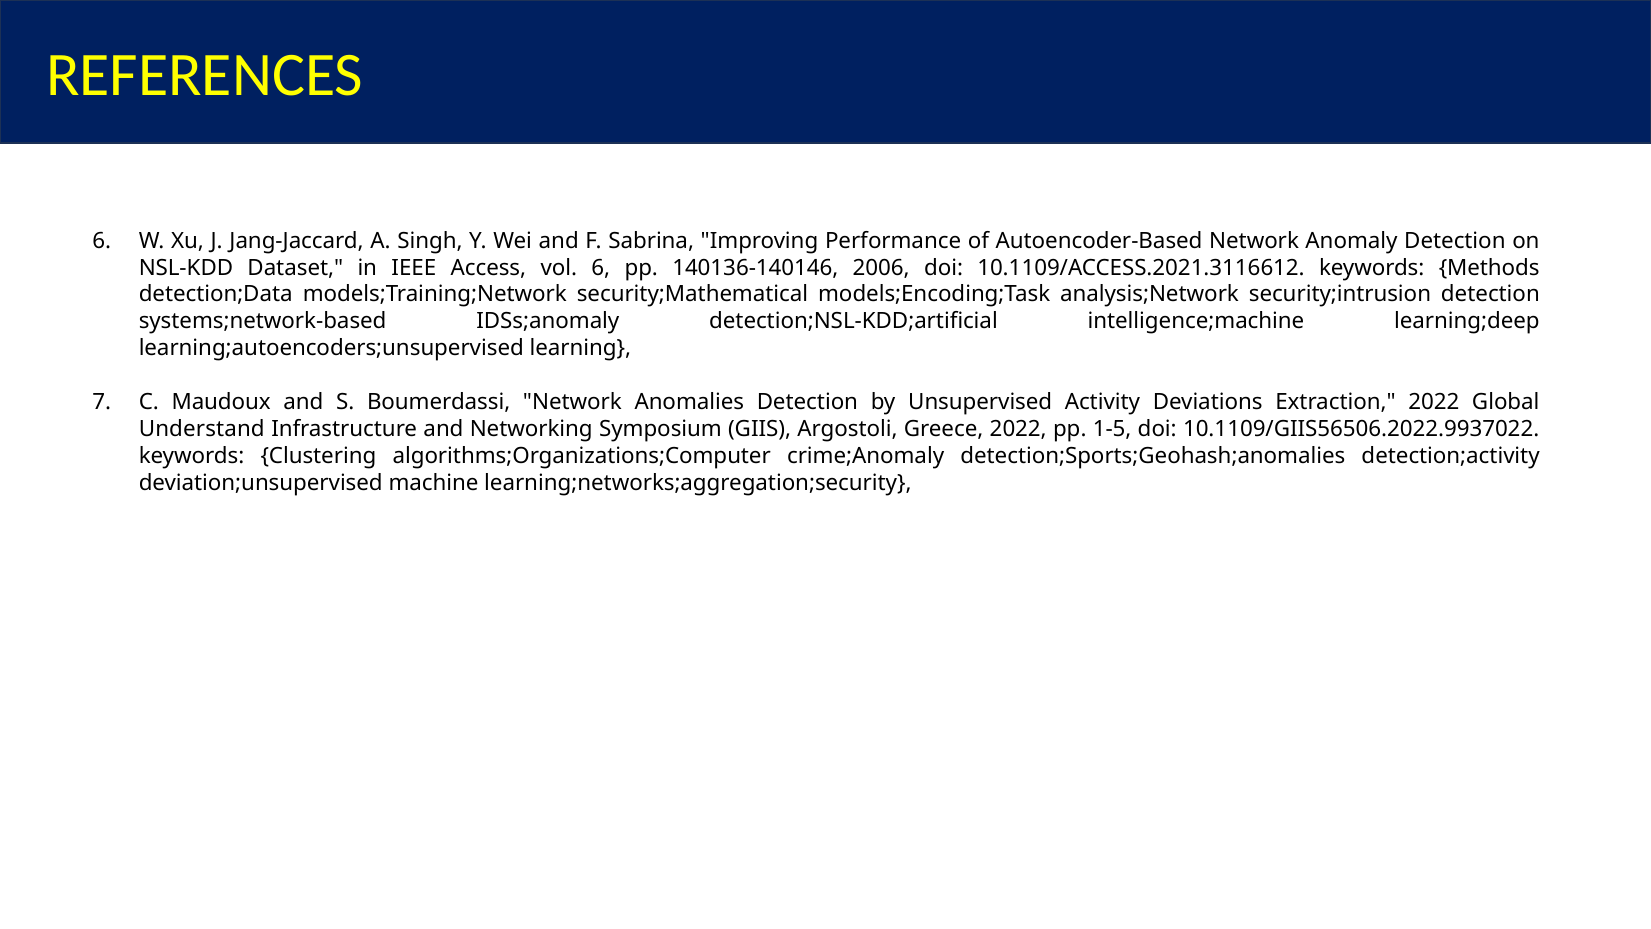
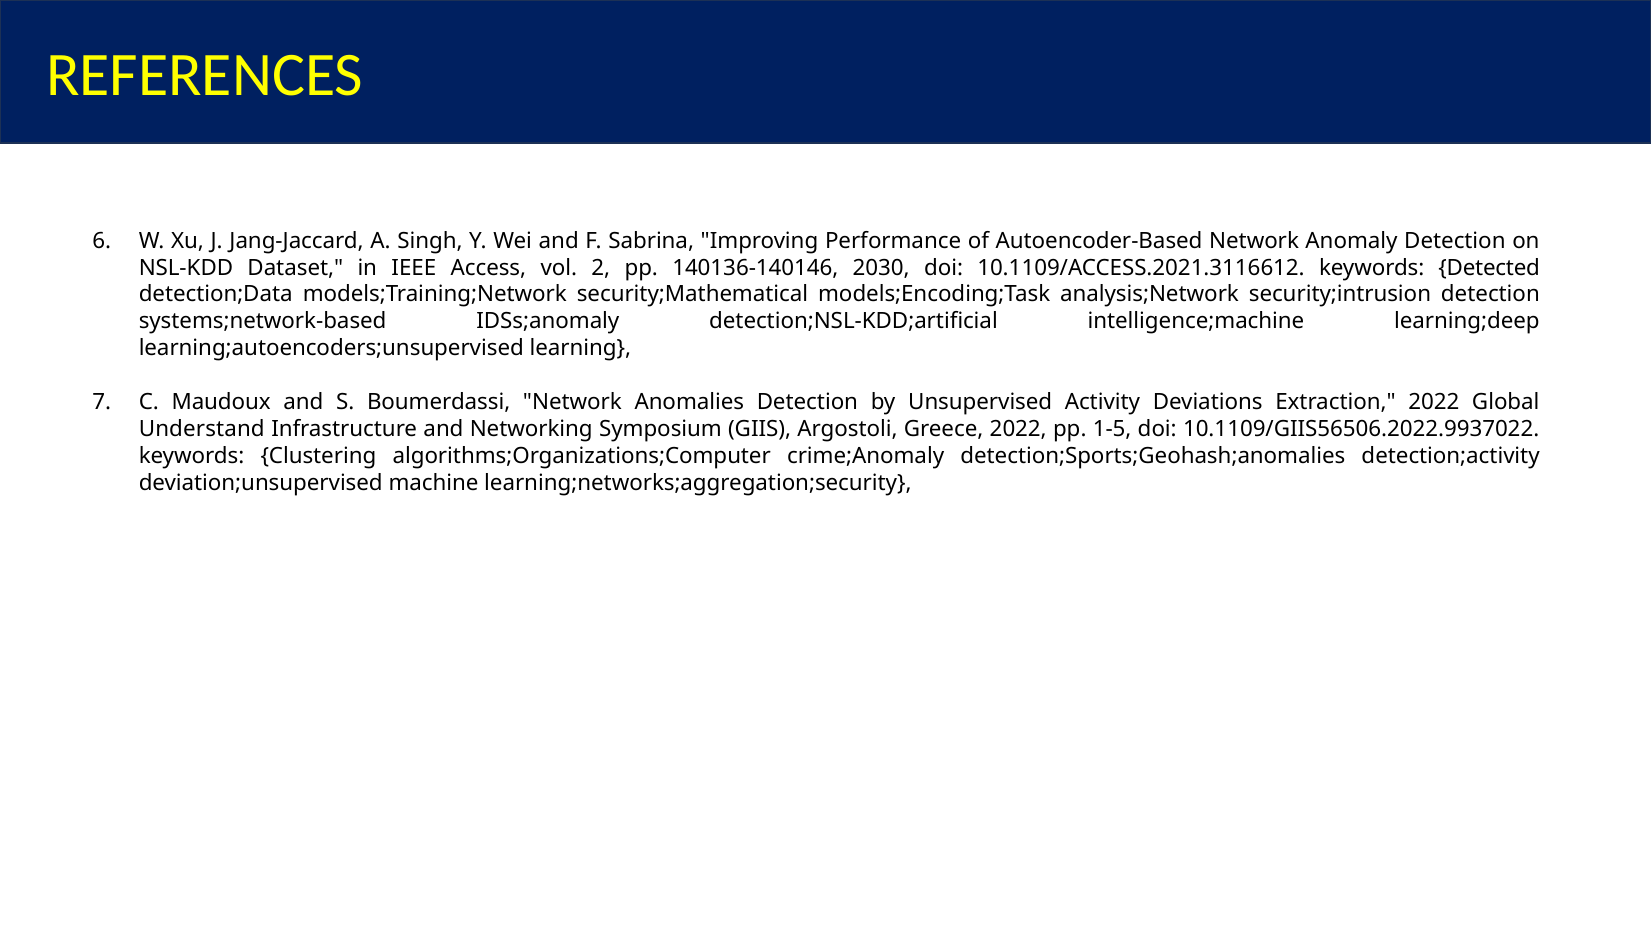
vol 6: 6 -> 2
2006: 2006 -> 2030
Methods: Methods -> Detected
